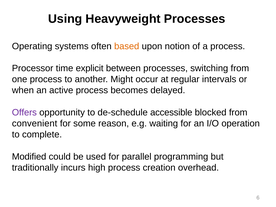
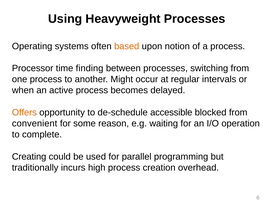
explicit: explicit -> finding
Offers colour: purple -> orange
Modified: Modified -> Creating
